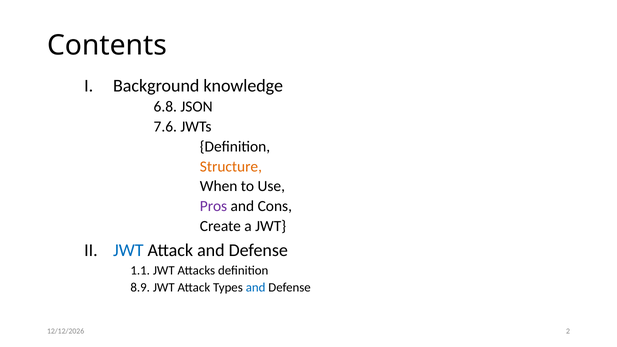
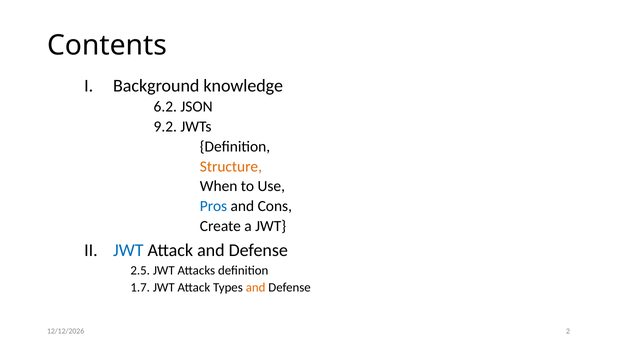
6.8: 6.8 -> 6.2
7.6: 7.6 -> 9.2
Pros colour: purple -> blue
1.1: 1.1 -> 2.5
8.9: 8.9 -> 1.7
and at (256, 288) colour: blue -> orange
